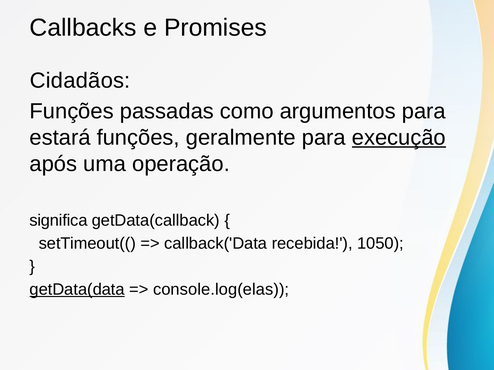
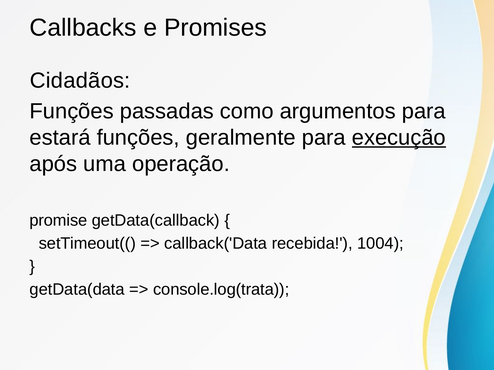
significa: significa -> promise
1050: 1050 -> 1004
getData(data underline: present -> none
console.log(elas: console.log(elas -> console.log(trata
